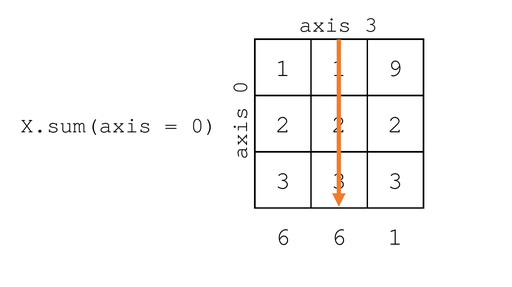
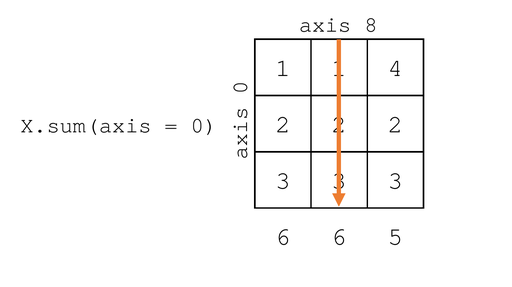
axis 3: 3 -> 8
9: 9 -> 4
6 1: 1 -> 5
